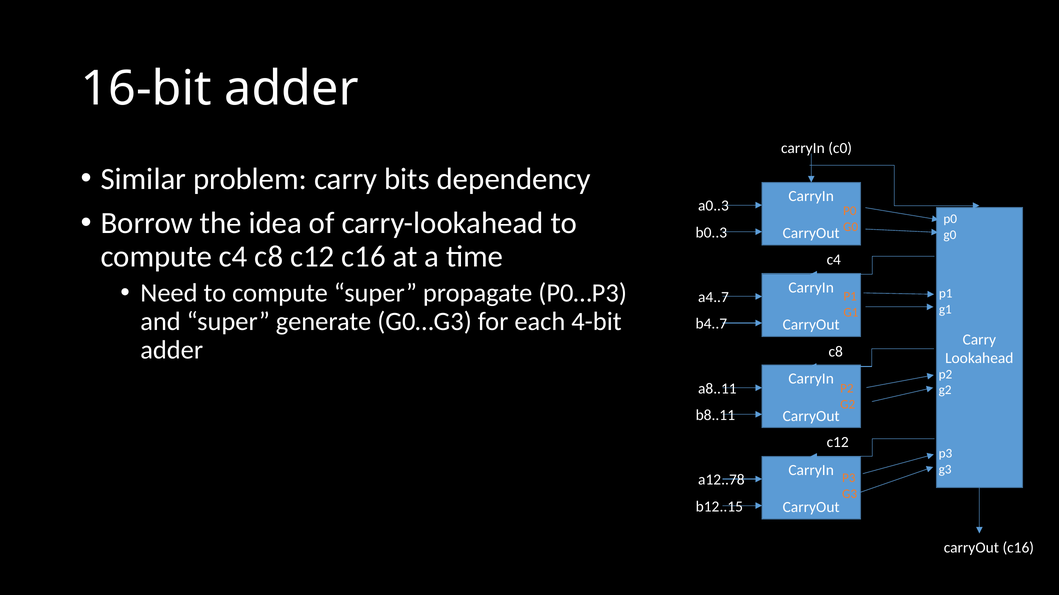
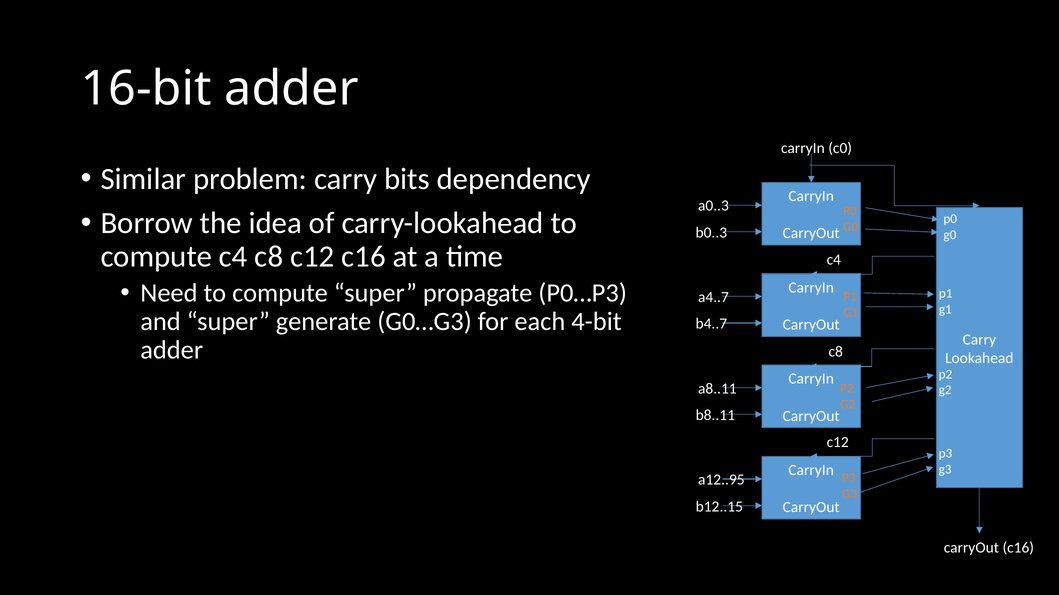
a12..78: a12..78 -> a12..95
